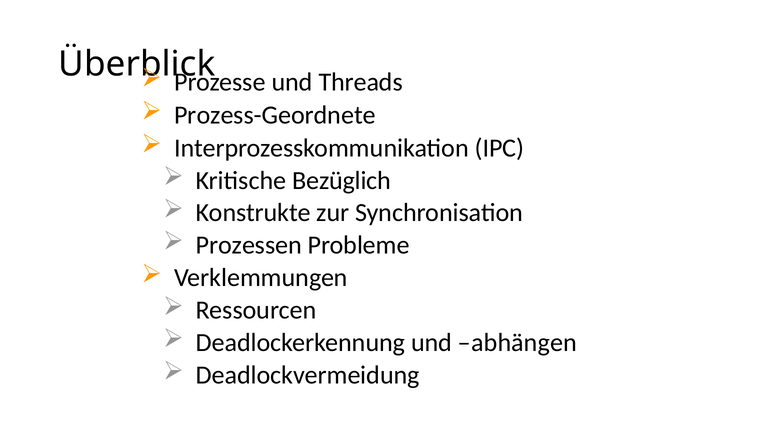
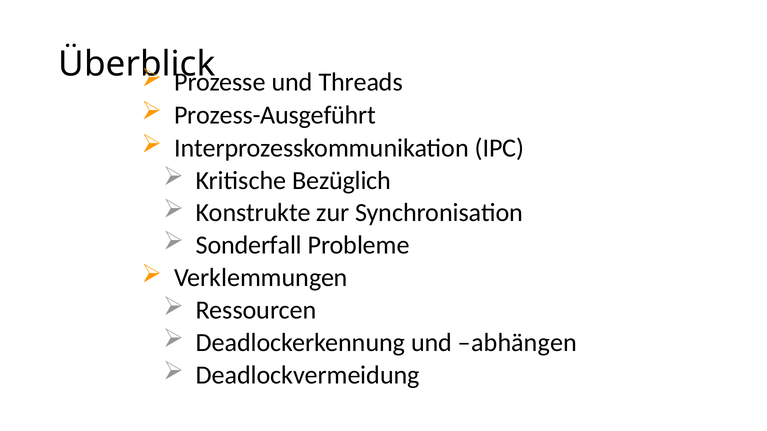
Prozess-Geordnete: Prozess-Geordnete -> Prozess-Ausgeführt
Prozessen: Prozessen -> Sonderfall
